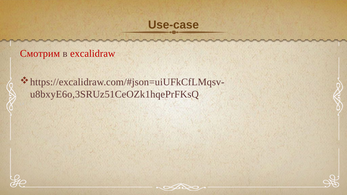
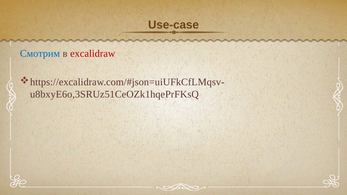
Смотрим colour: red -> blue
